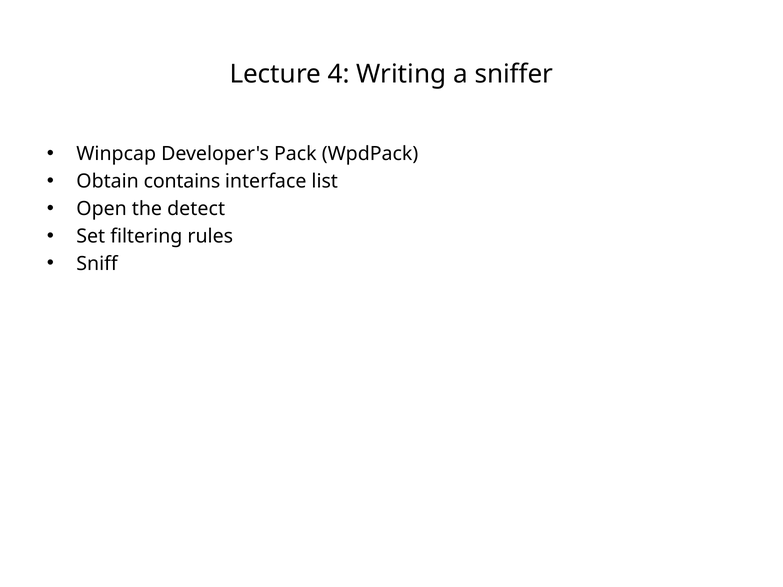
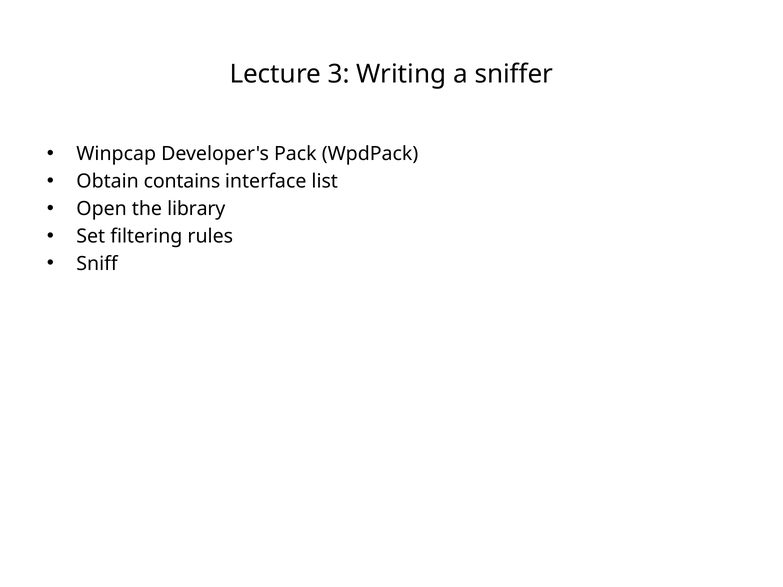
4: 4 -> 3
detect: detect -> library
